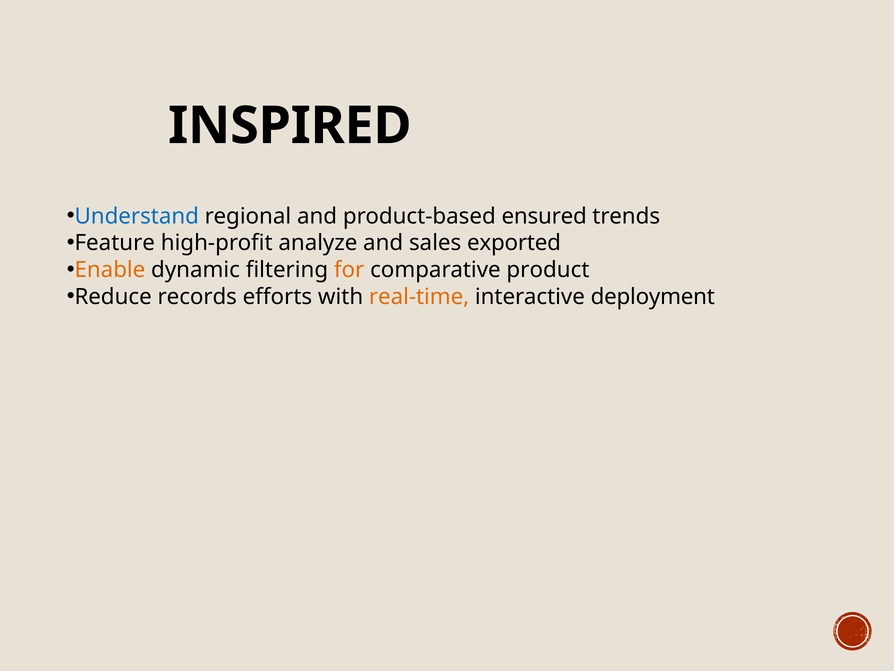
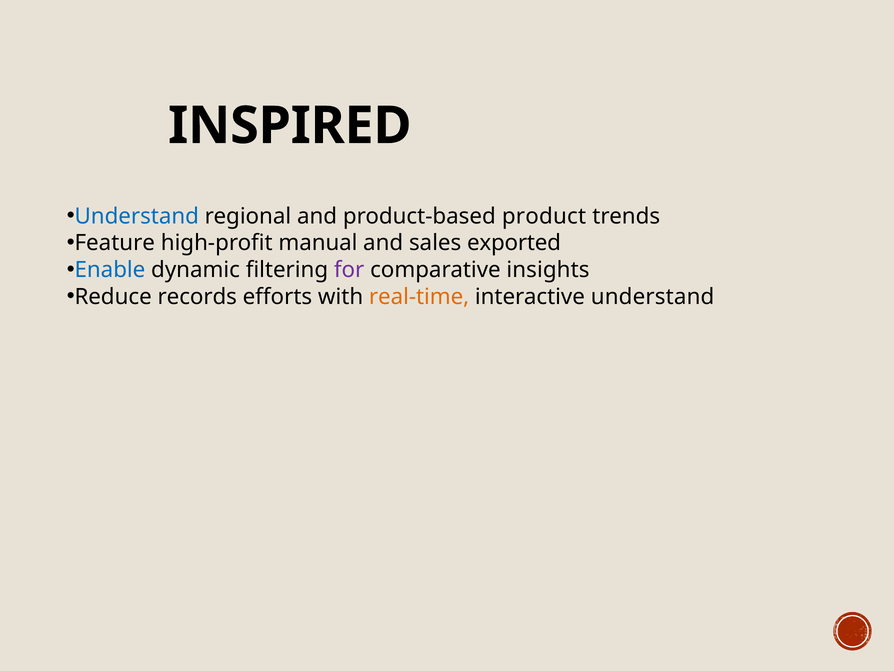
ensured: ensured -> product
analyze: analyze -> manual
Enable colour: orange -> blue
for colour: orange -> purple
product: product -> insights
interactive deployment: deployment -> understand
